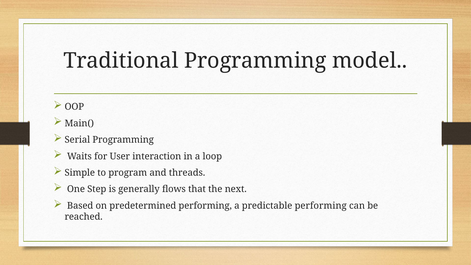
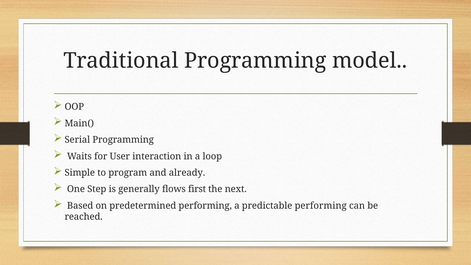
threads: threads -> already
that: that -> first
